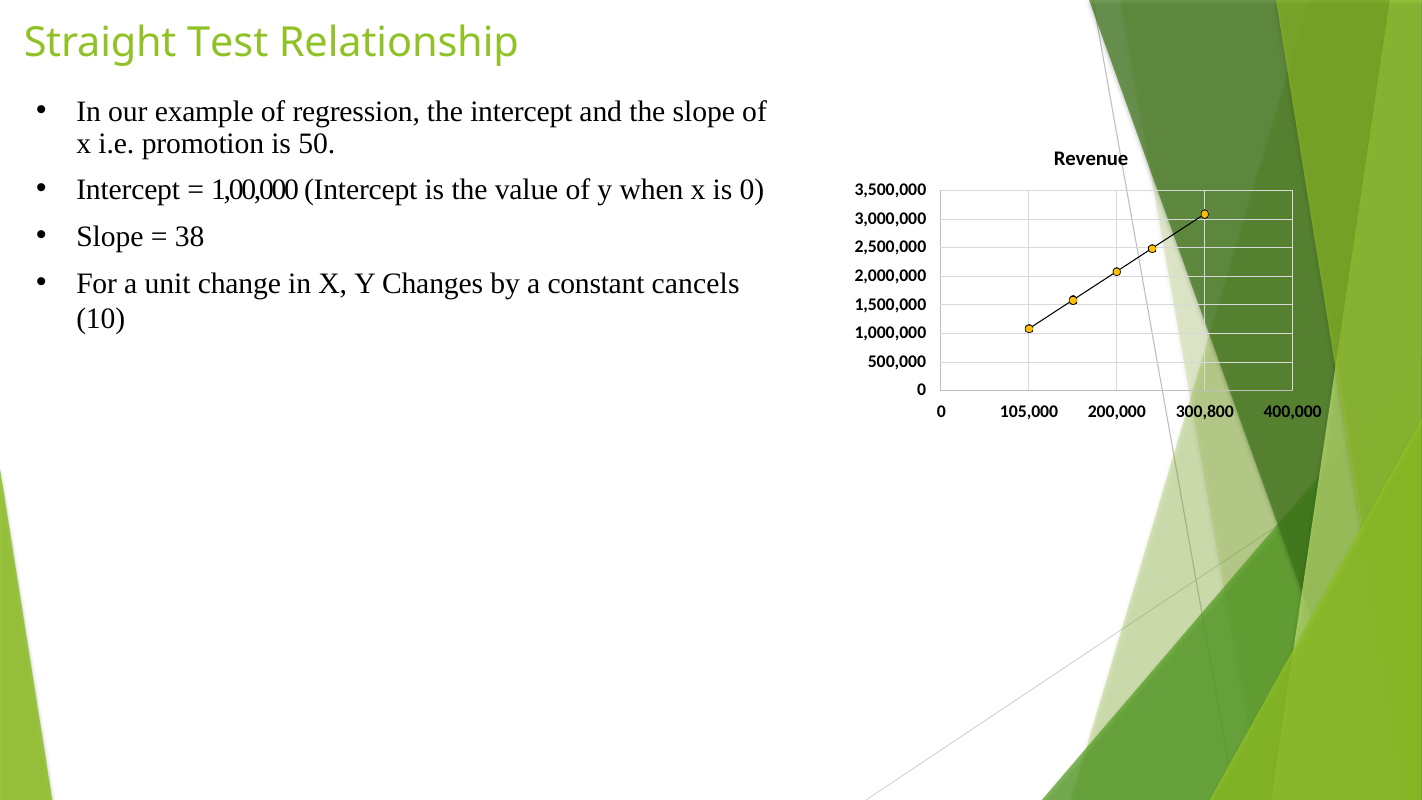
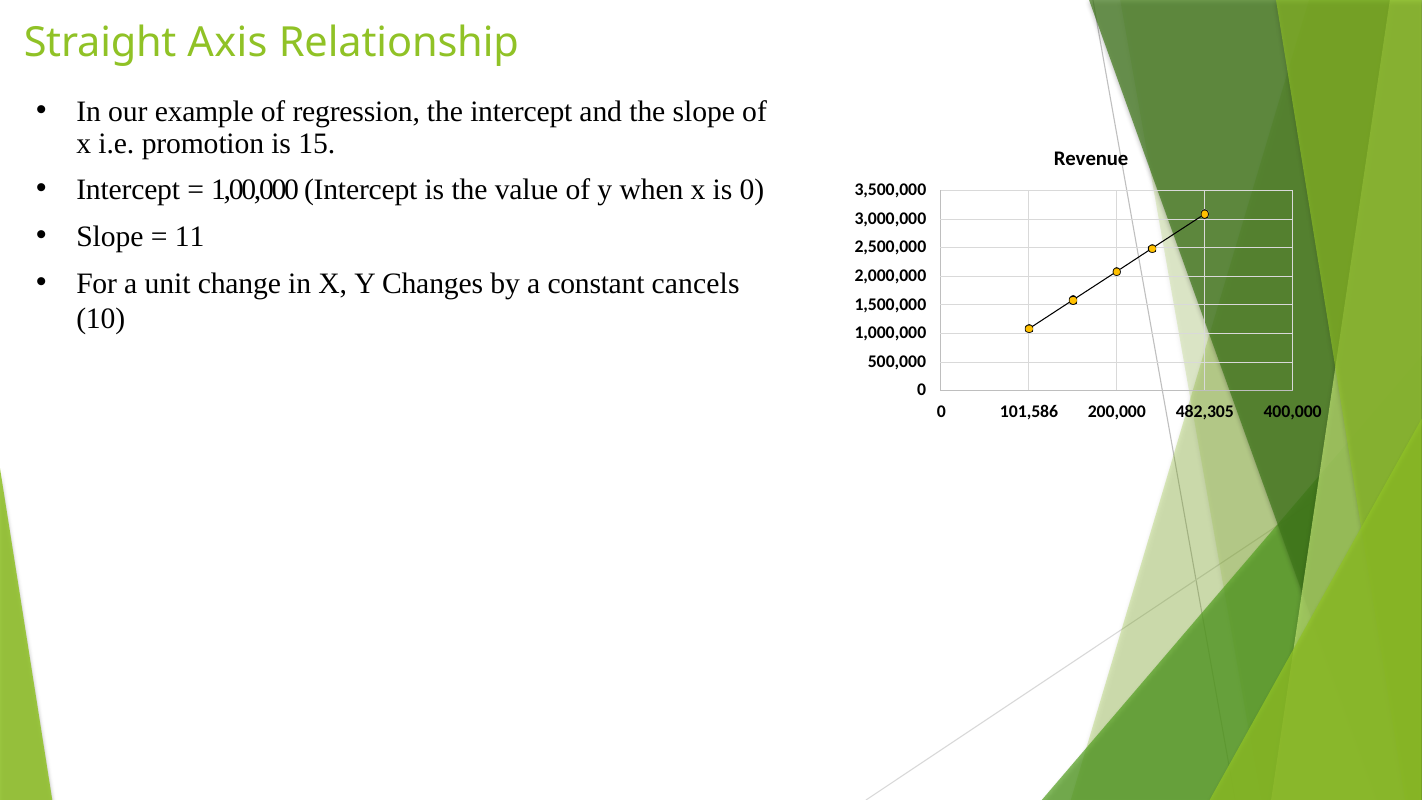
Test: Test -> Axis
50: 50 -> 15
38: 38 -> 11
105,000: 105,000 -> 101,586
300,800: 300,800 -> 482,305
